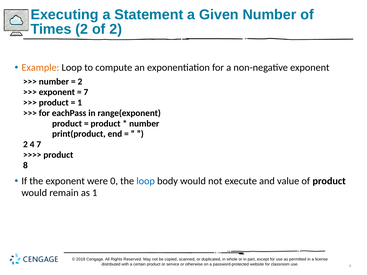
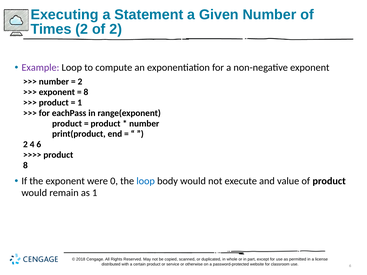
Example colour: orange -> purple
7 at (86, 92): 7 -> 8
4 7: 7 -> 6
